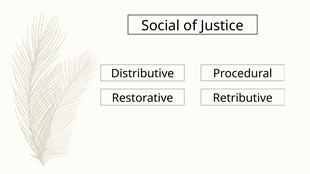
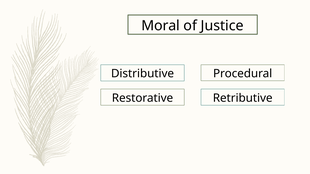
Social: Social -> Moral
